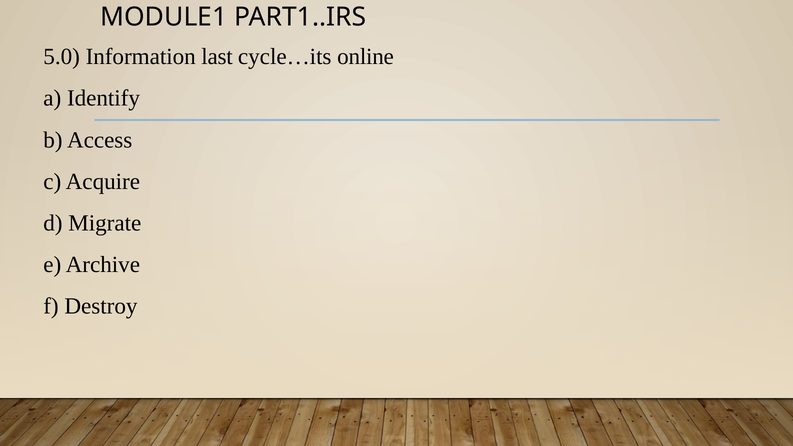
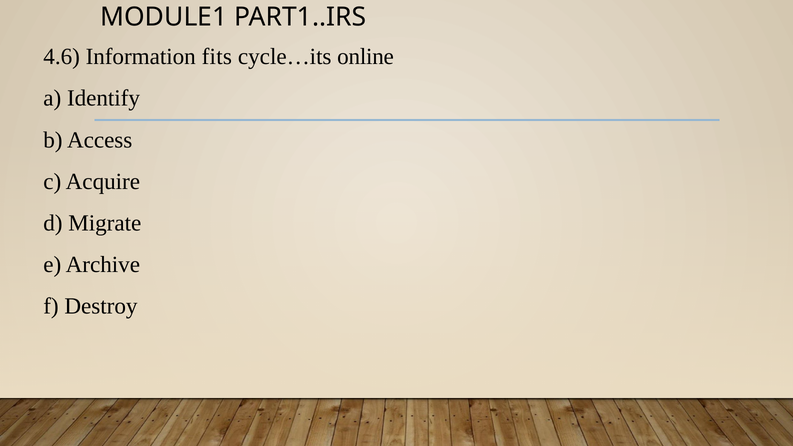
5.0: 5.0 -> 4.6
last: last -> fits
